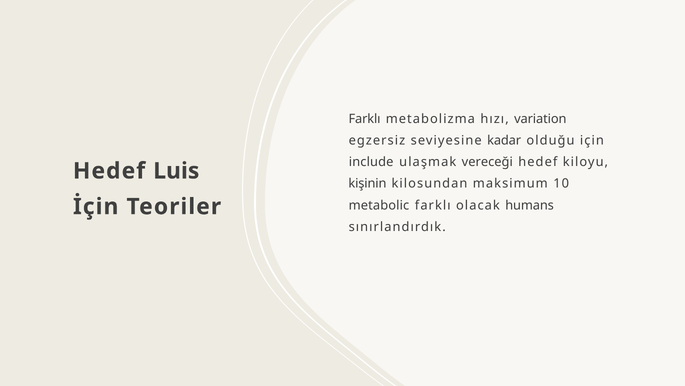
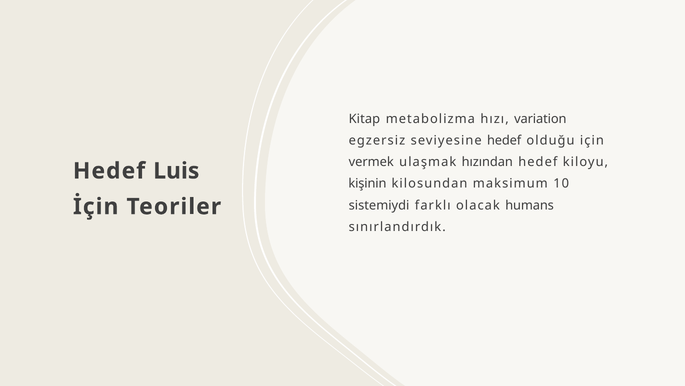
Farklı at (365, 119): Farklı -> Kitap
seviyesine kadar: kadar -> hedef
include: include -> vermek
vereceği: vereceği -> hızından
metabolic: metabolic -> sistemiydi
